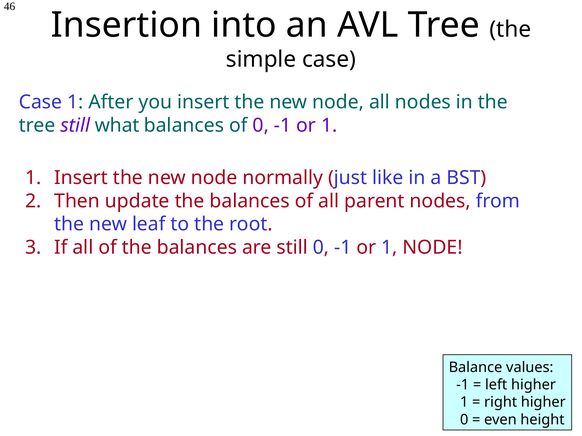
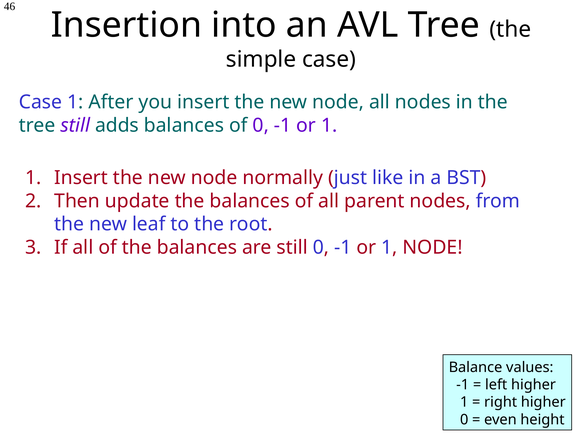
what: what -> adds
